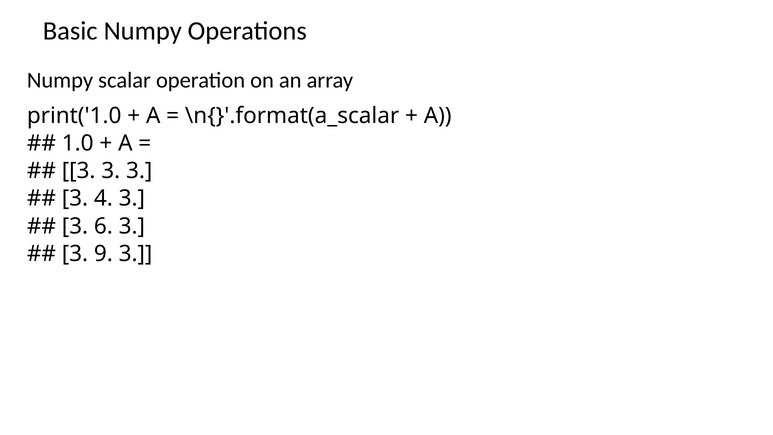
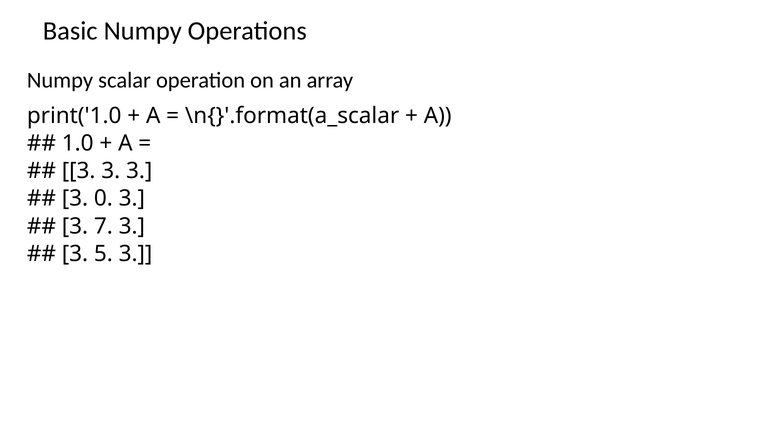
4: 4 -> 0
6: 6 -> 7
9: 9 -> 5
